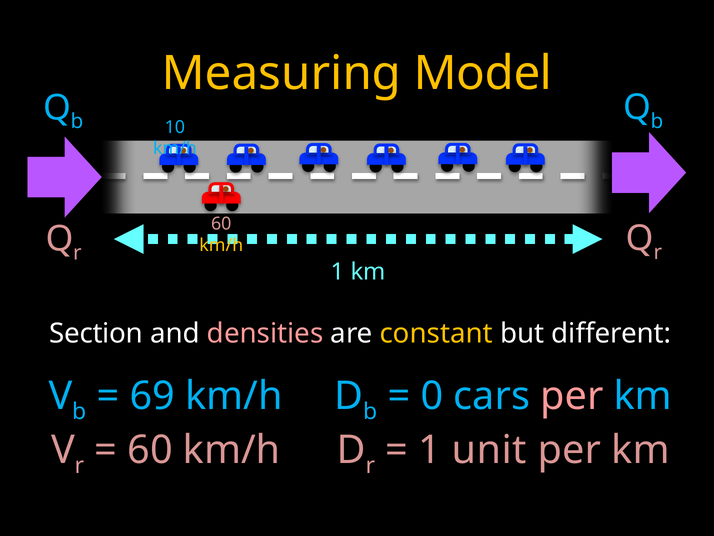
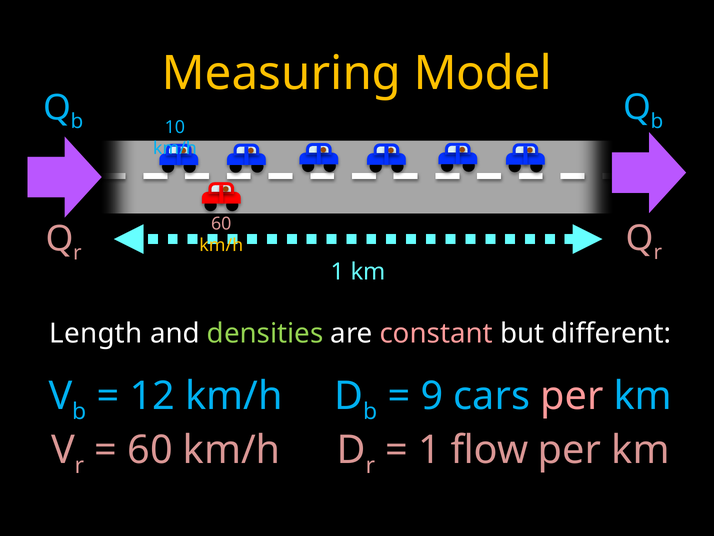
Section: Section -> Length
densities colour: pink -> light green
constant colour: yellow -> pink
69: 69 -> 12
0: 0 -> 9
unit: unit -> flow
